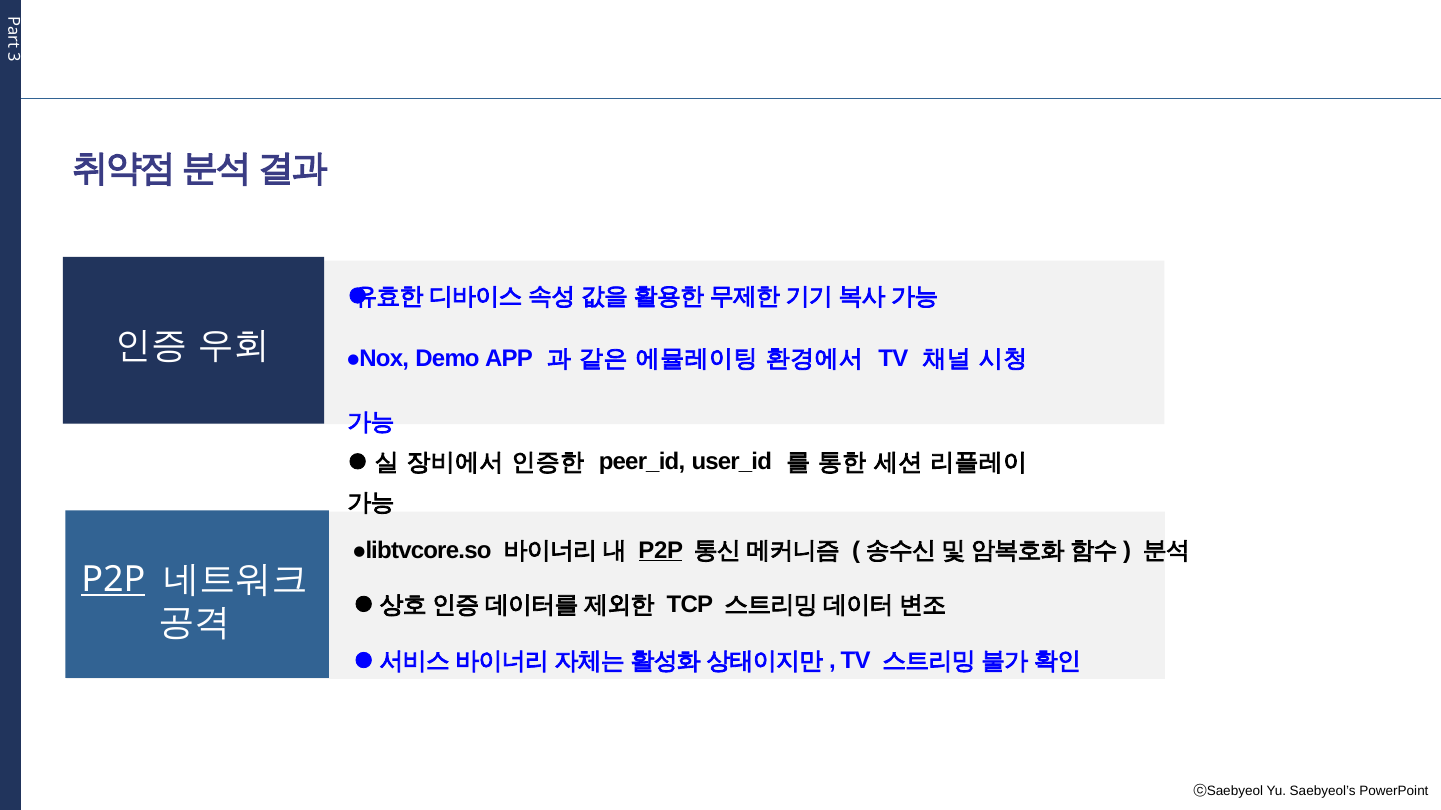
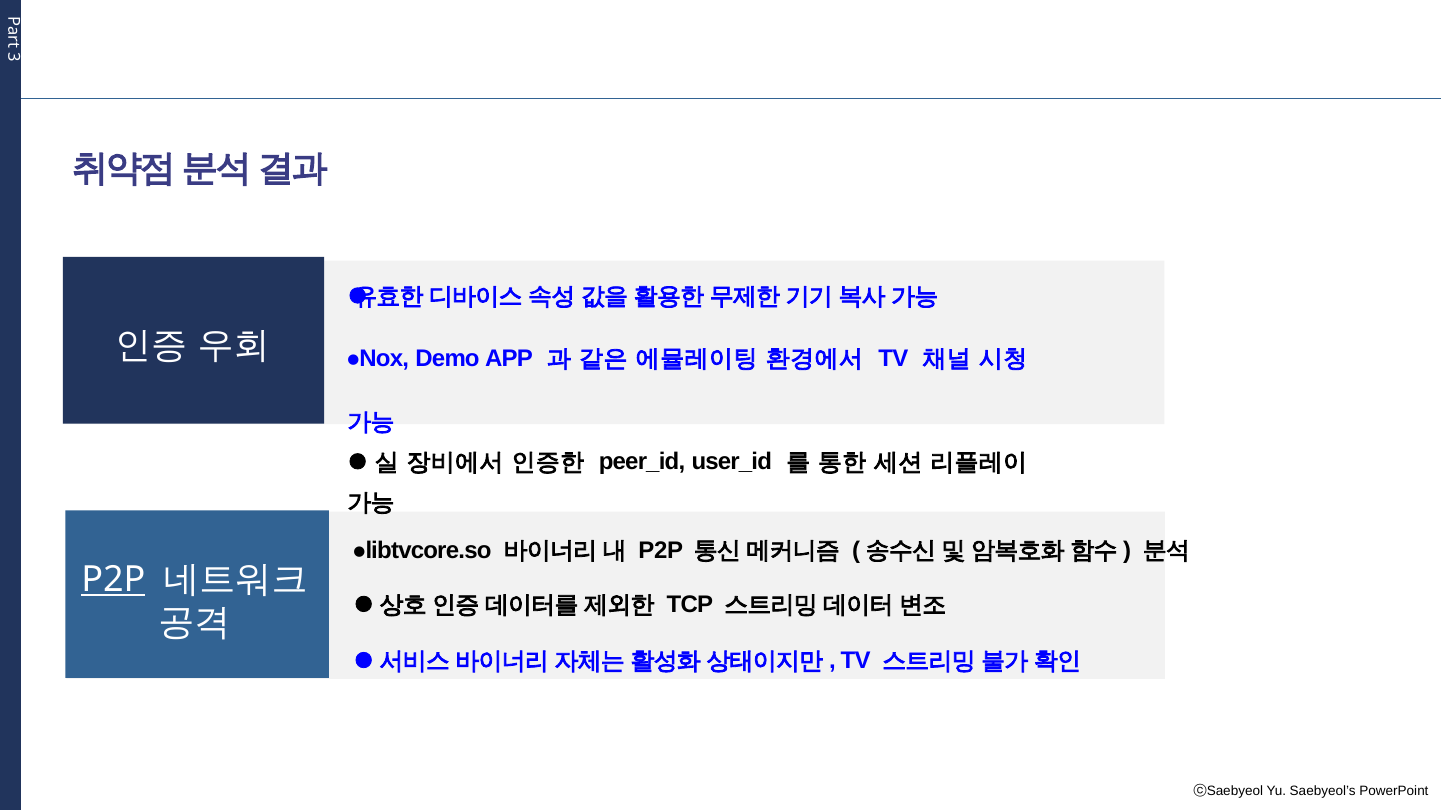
P2P at (661, 551) underline: present -> none
